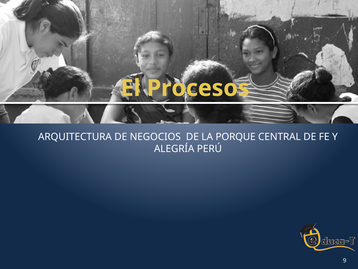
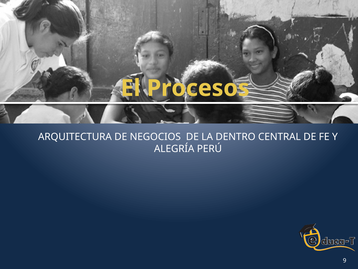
PORQUE: PORQUE -> DENTRO
